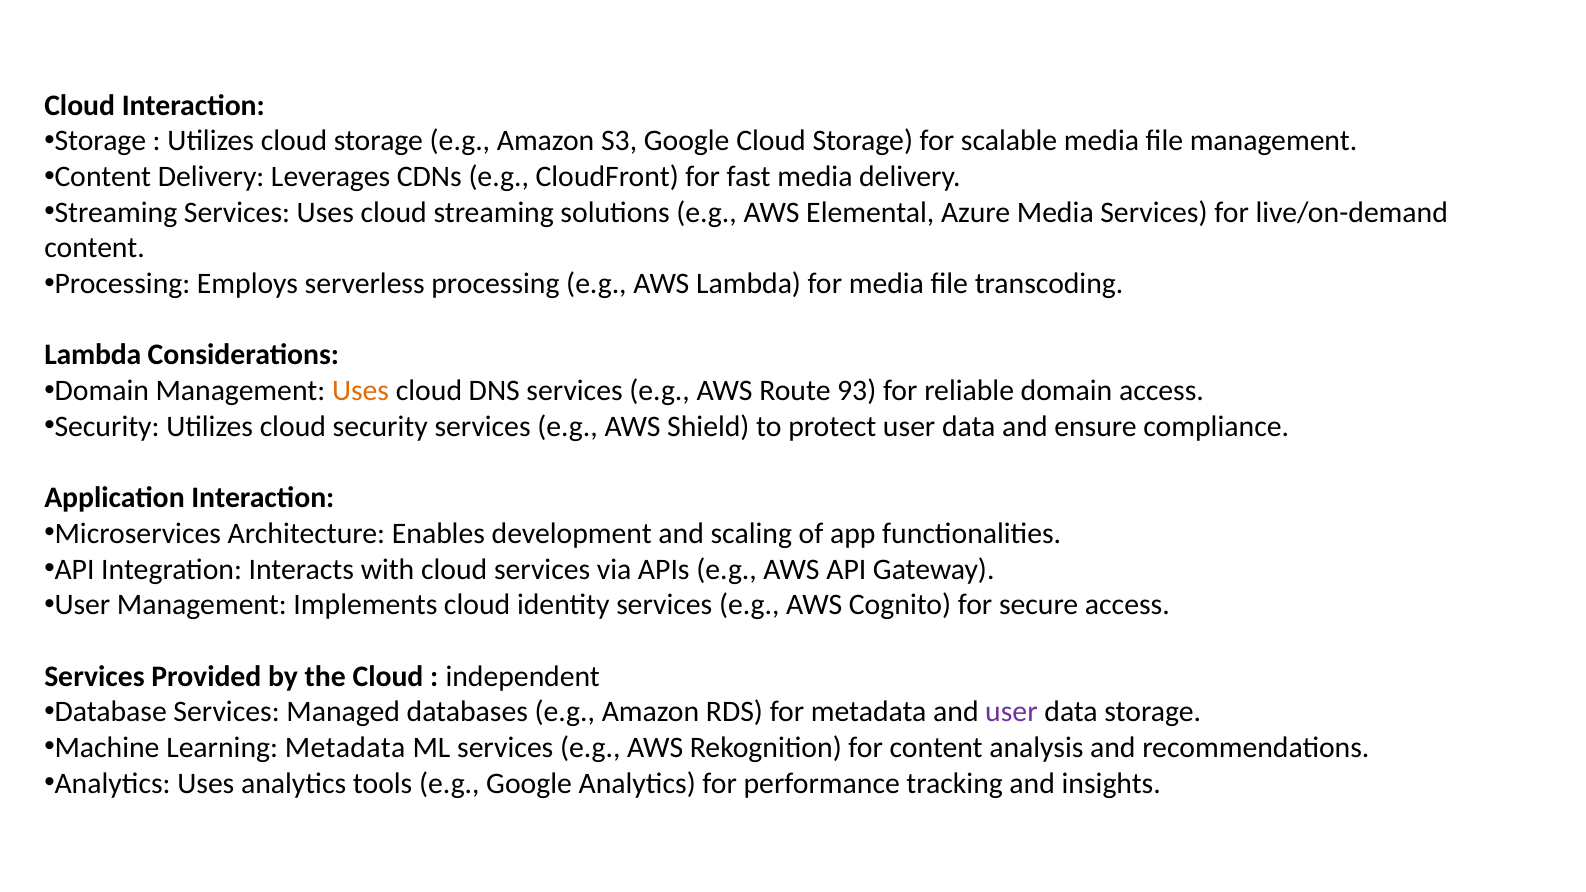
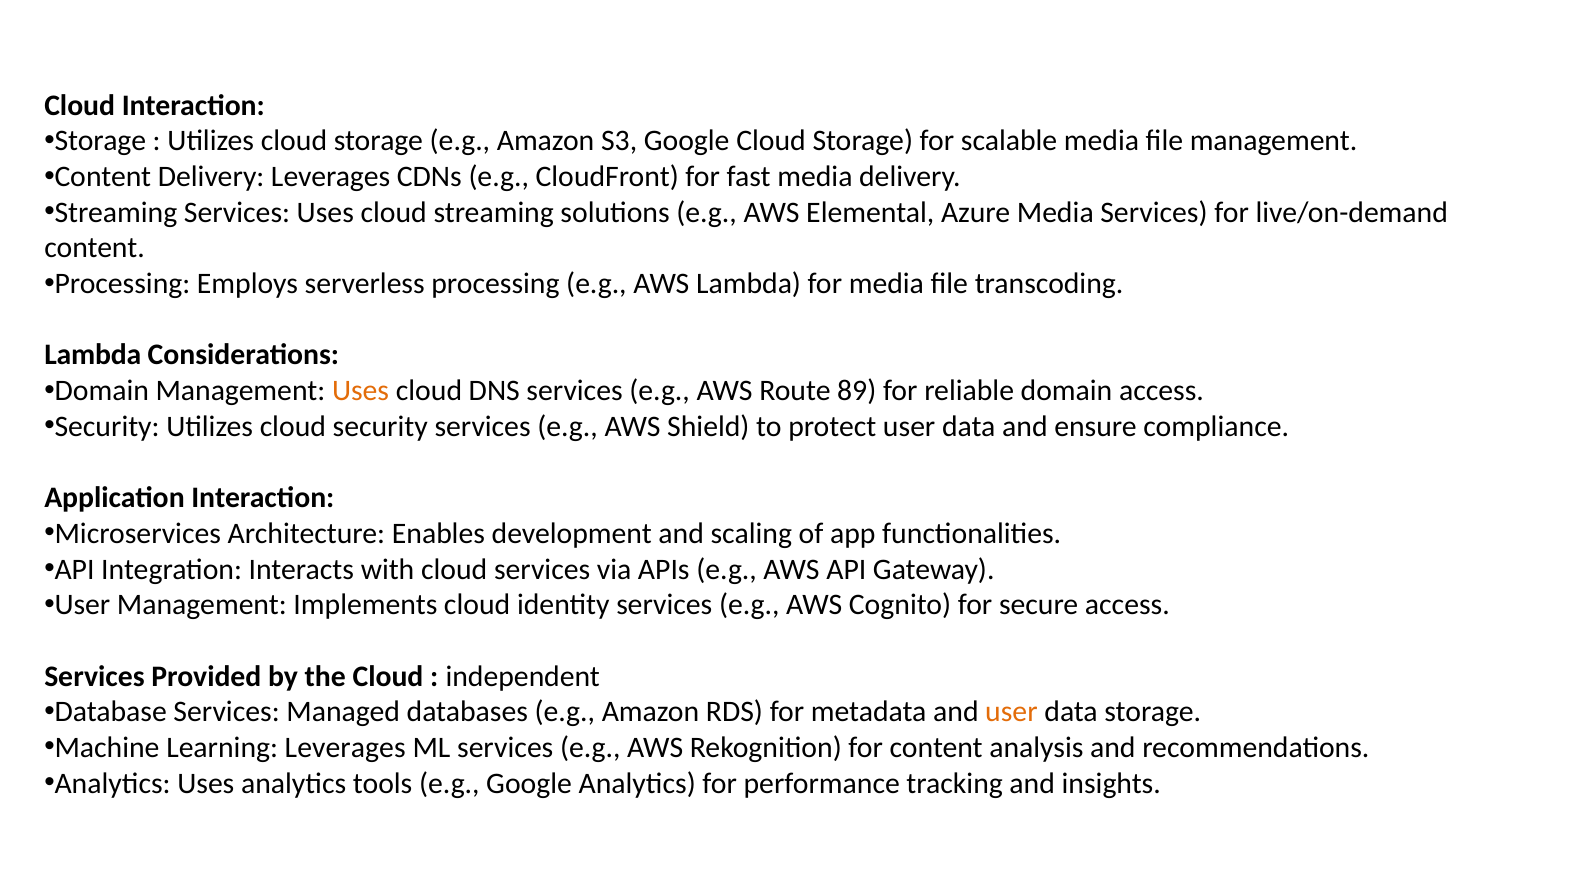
93: 93 -> 89
user at (1011, 712) colour: purple -> orange
Learning Metadata: Metadata -> Leverages
